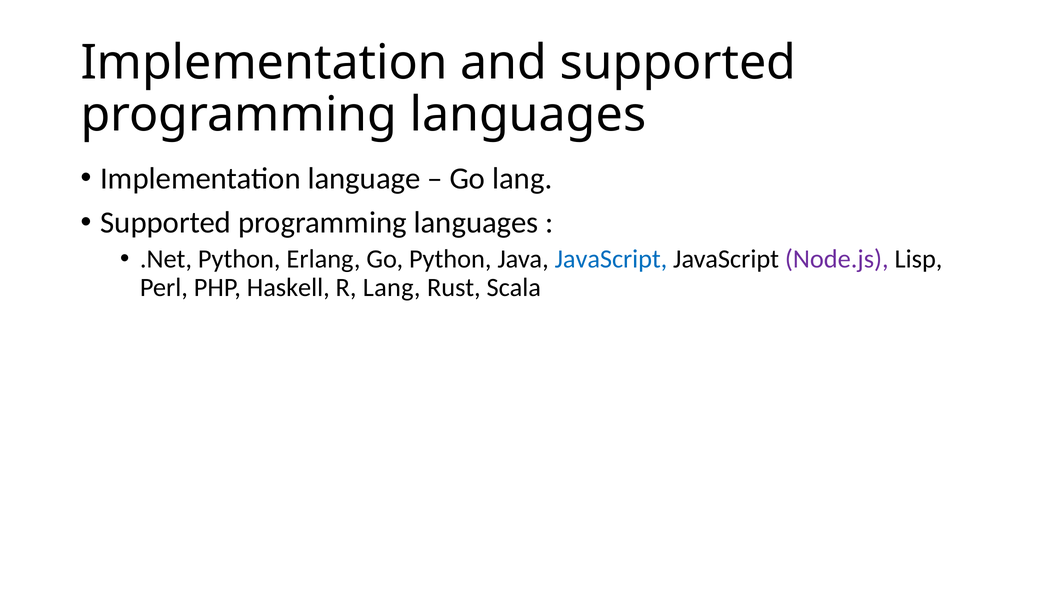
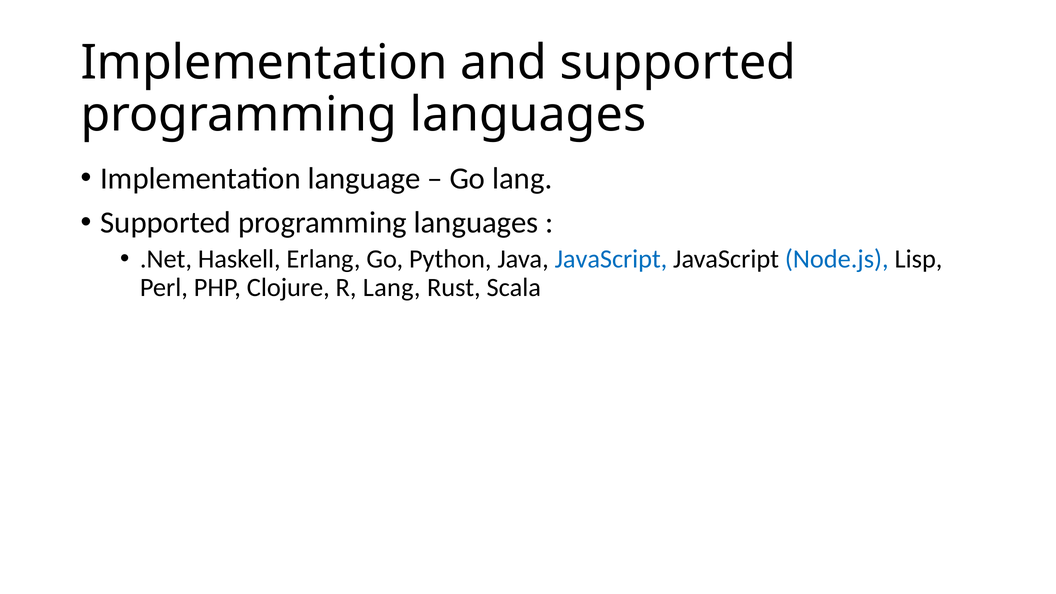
.Net Python: Python -> Haskell
Node.js colour: purple -> blue
Haskell: Haskell -> Clojure
